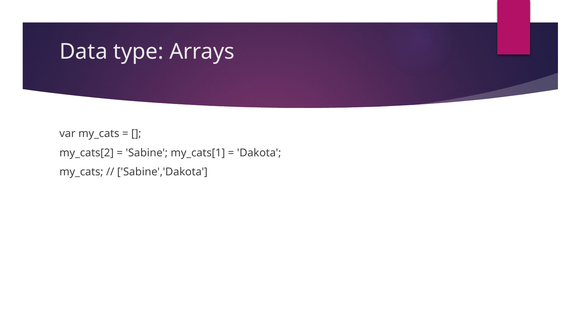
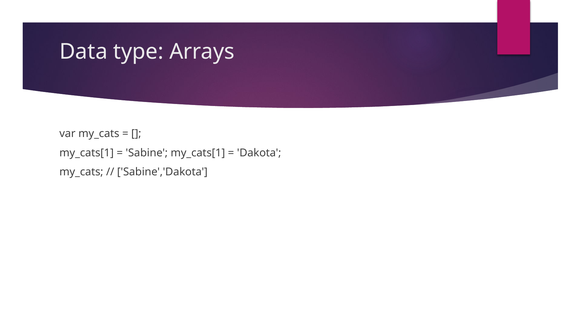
my_cats[2 at (87, 153): my_cats[2 -> my_cats[1
